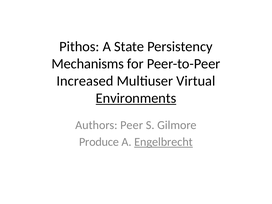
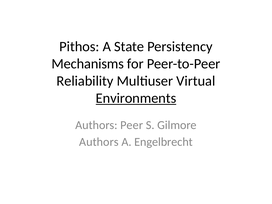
Increased: Increased -> Reliability
Produce at (99, 142): Produce -> Authors
Engelbrecht underline: present -> none
